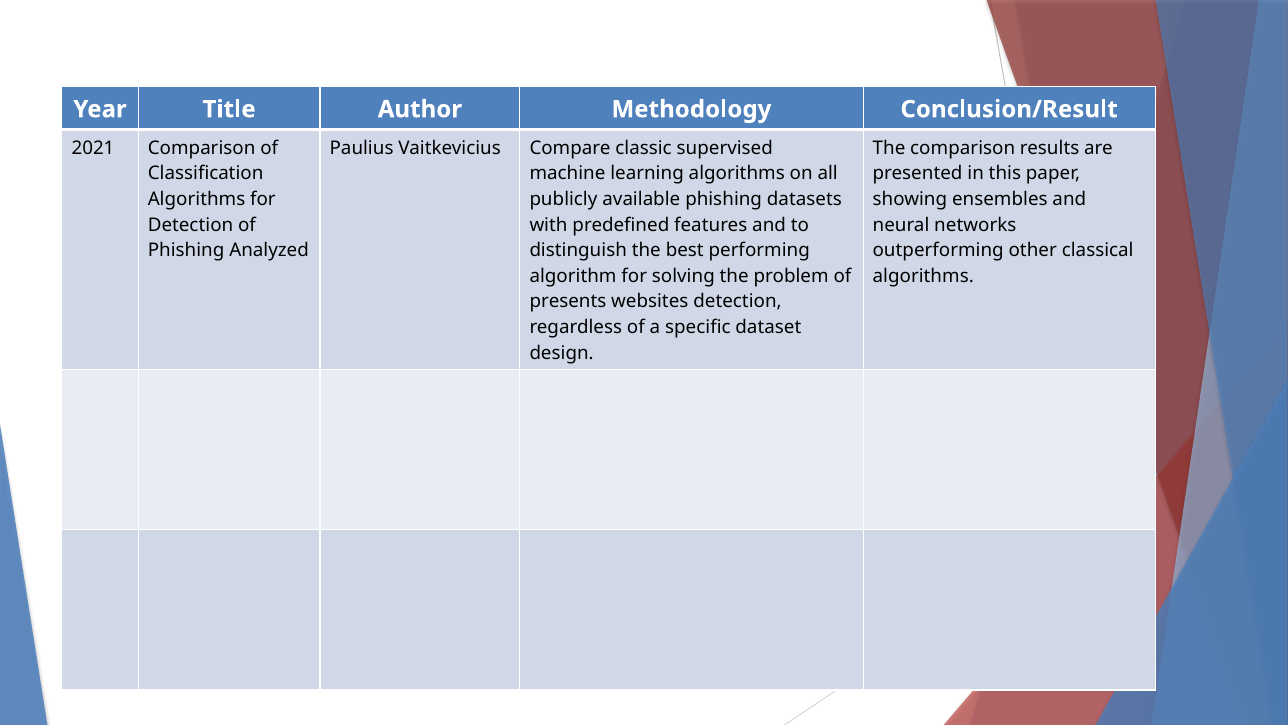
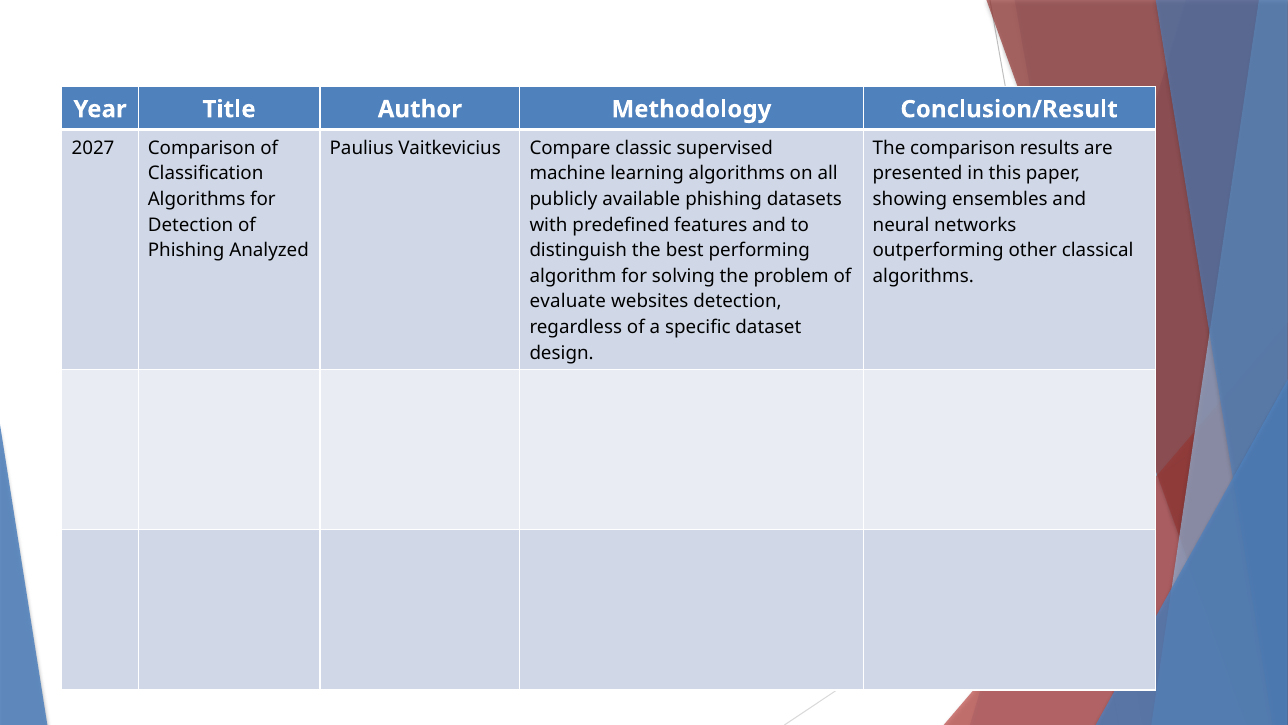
2021: 2021 -> 2027
presents: presents -> evaluate
